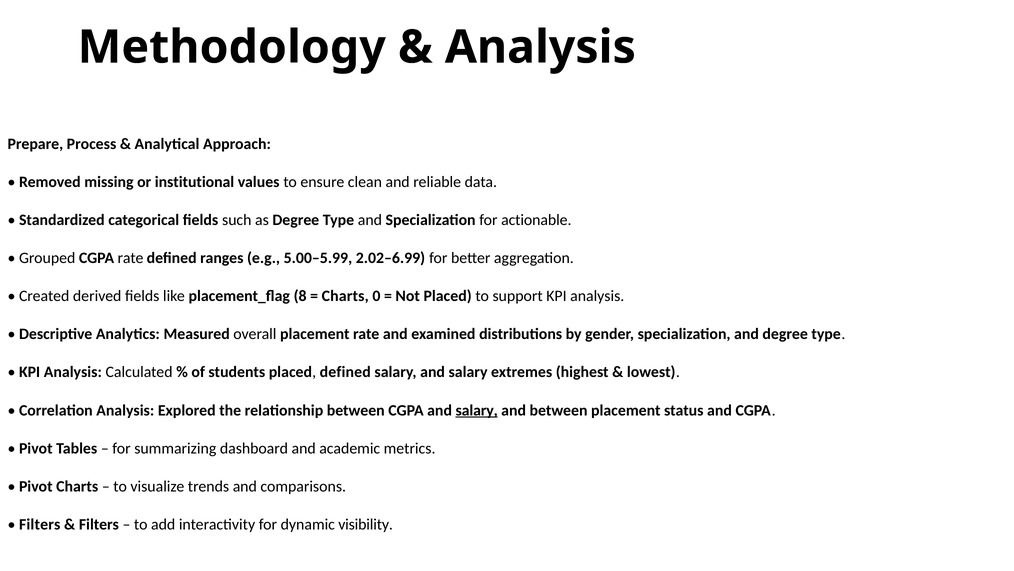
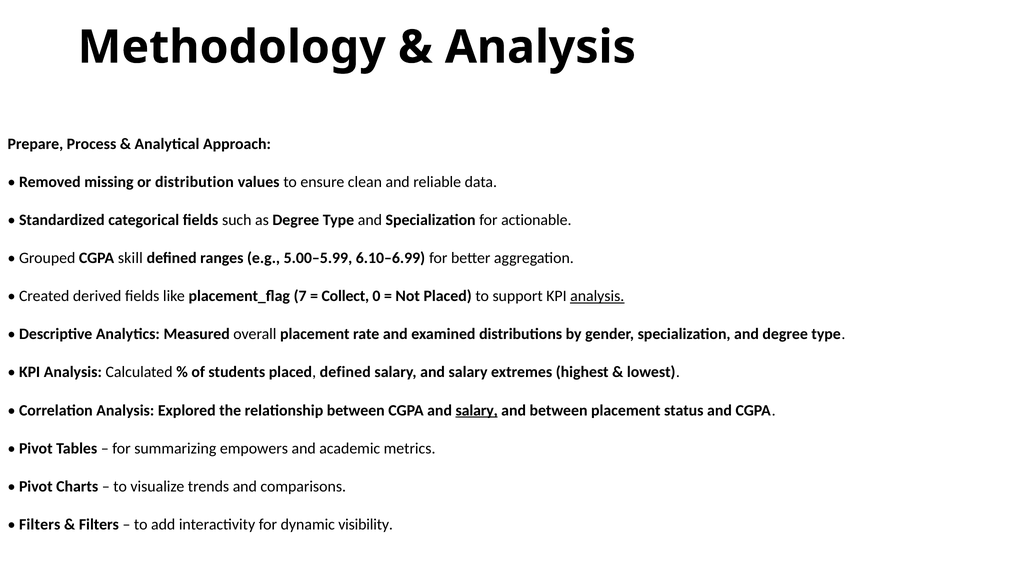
institutional: institutional -> distribution
CGPA rate: rate -> skill
2.02–6.99: 2.02–6.99 -> 6.10–6.99
8: 8 -> 7
Charts at (345, 296): Charts -> Collect
analysis at (597, 296) underline: none -> present
dashboard: dashboard -> empowers
